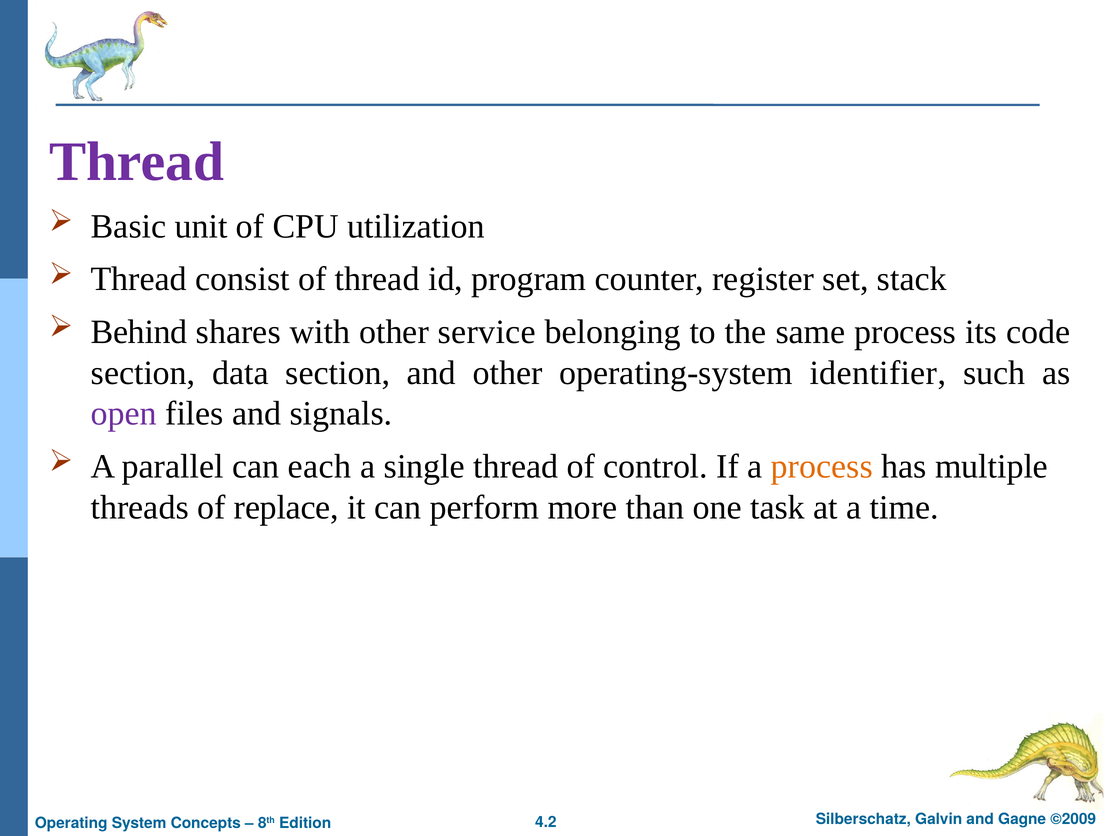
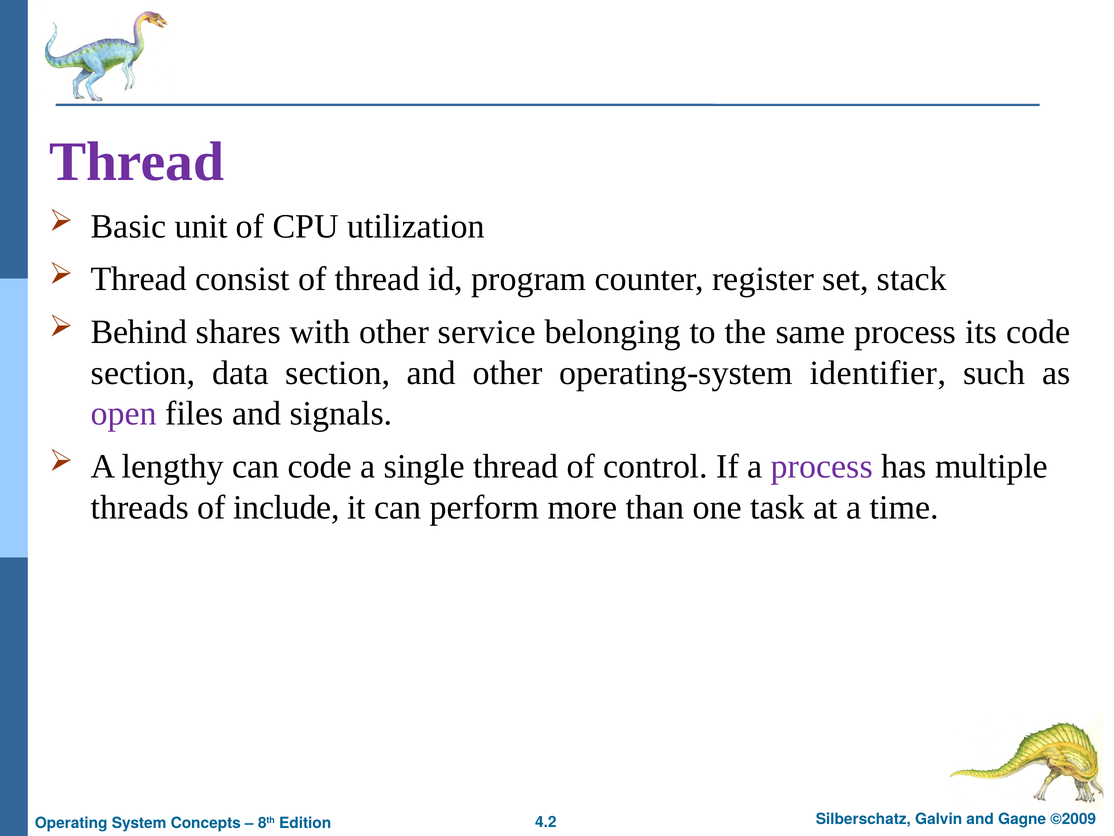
parallel: parallel -> lengthy
can each: each -> code
process at (822, 466) colour: orange -> purple
replace: replace -> include
